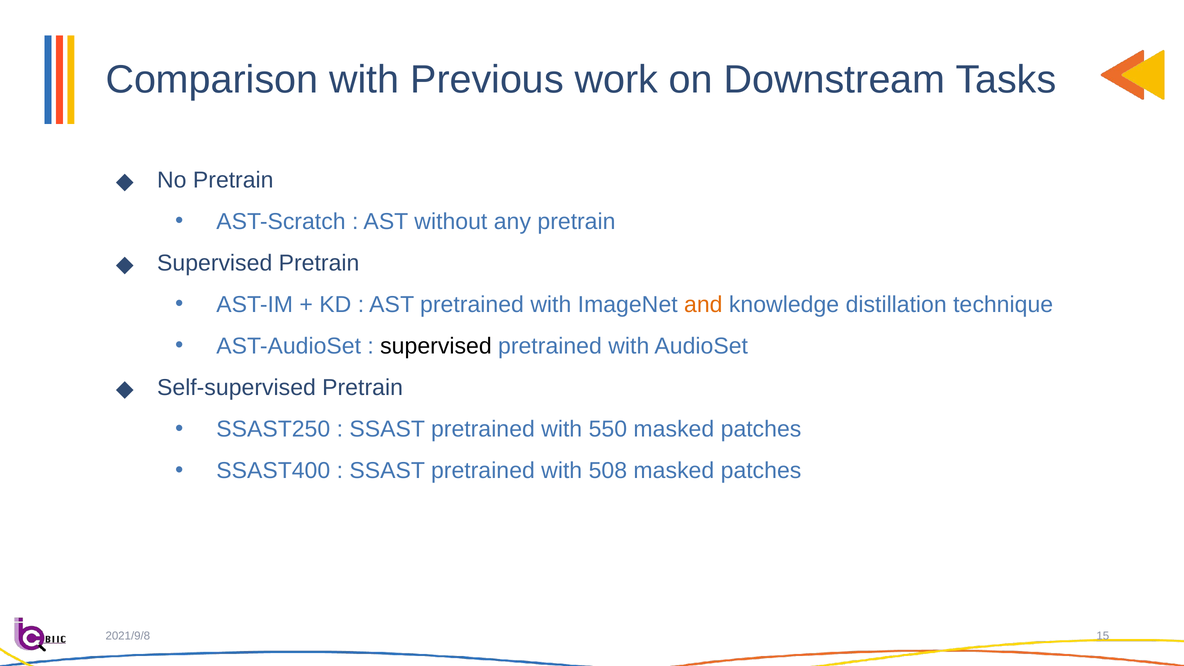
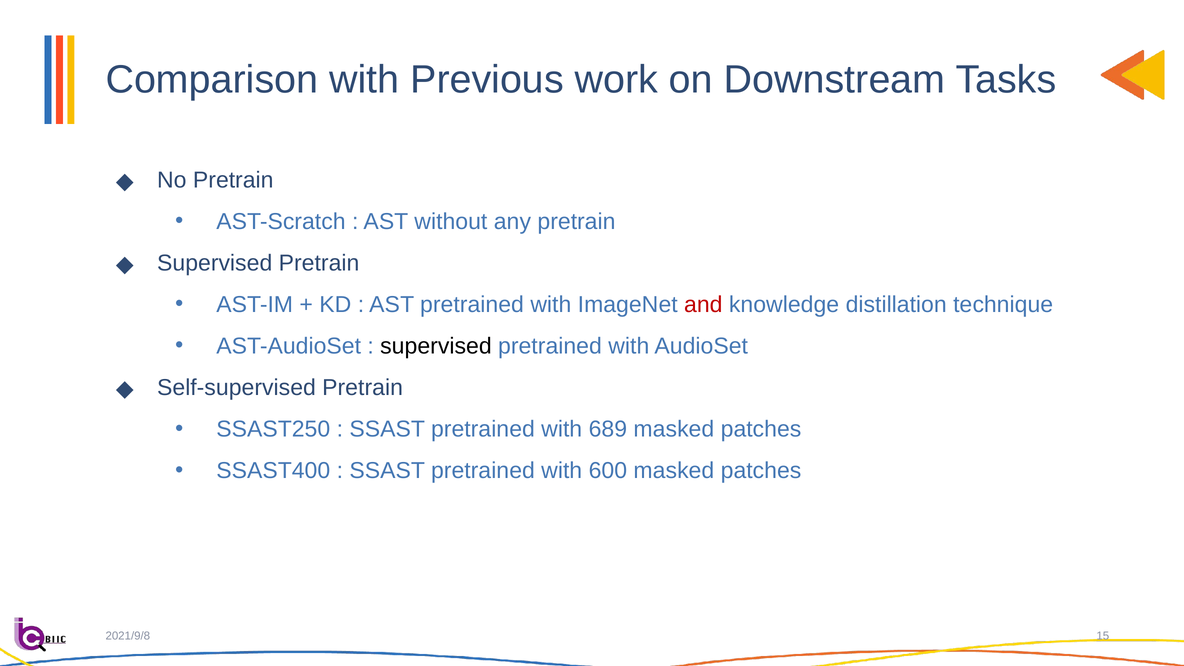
and colour: orange -> red
550: 550 -> 689
508: 508 -> 600
